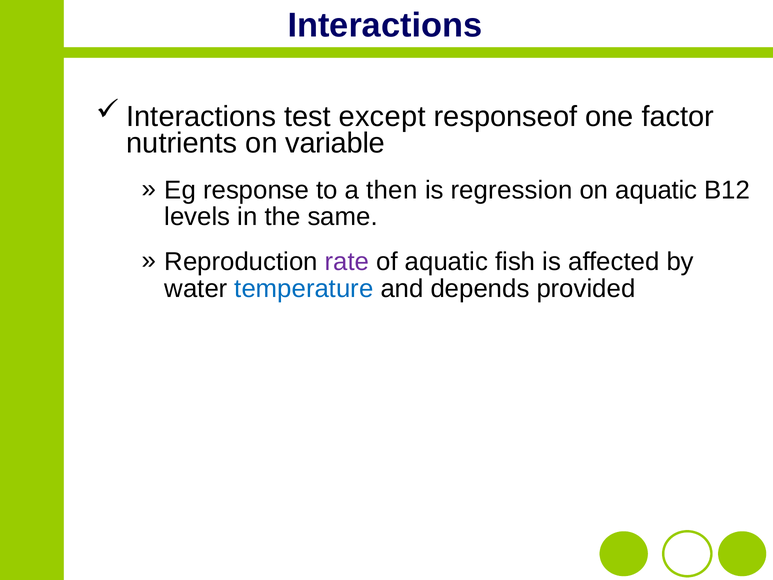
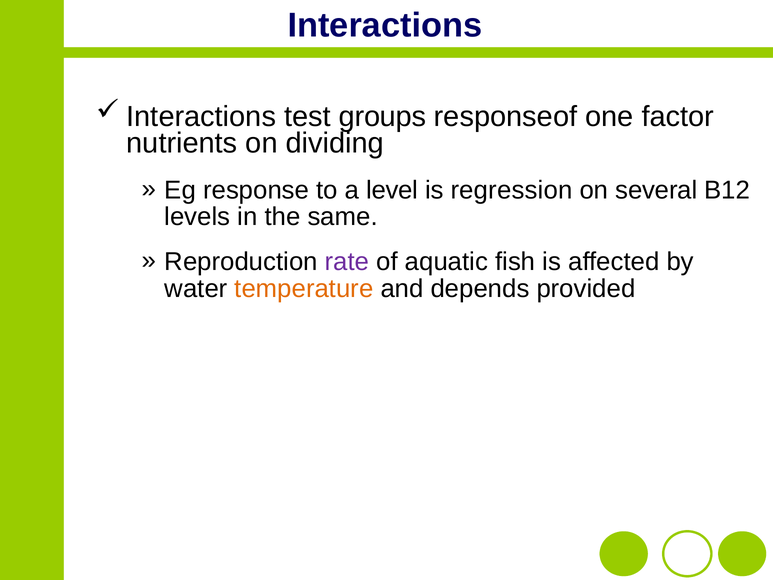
except: except -> groups
variable: variable -> dividing
then: then -> level
on aquatic: aquatic -> several
temperature colour: blue -> orange
